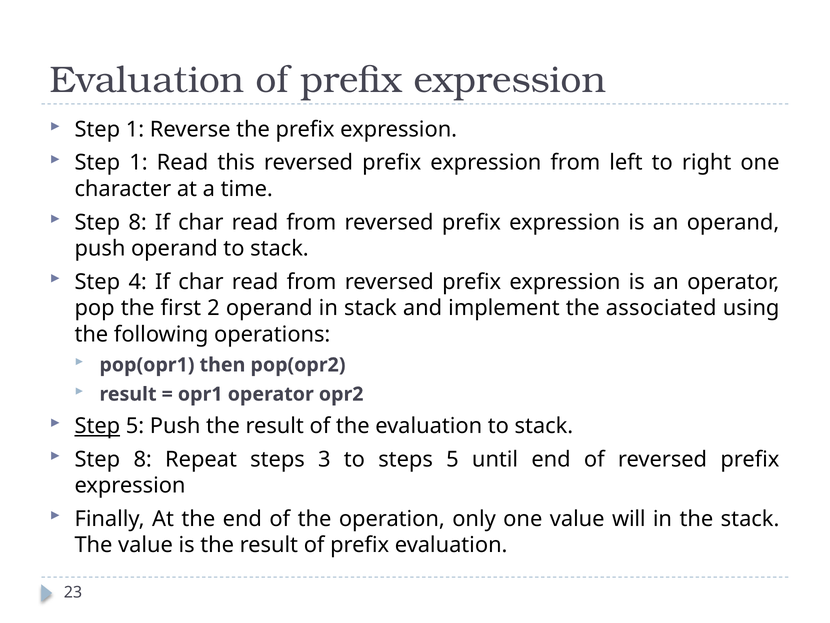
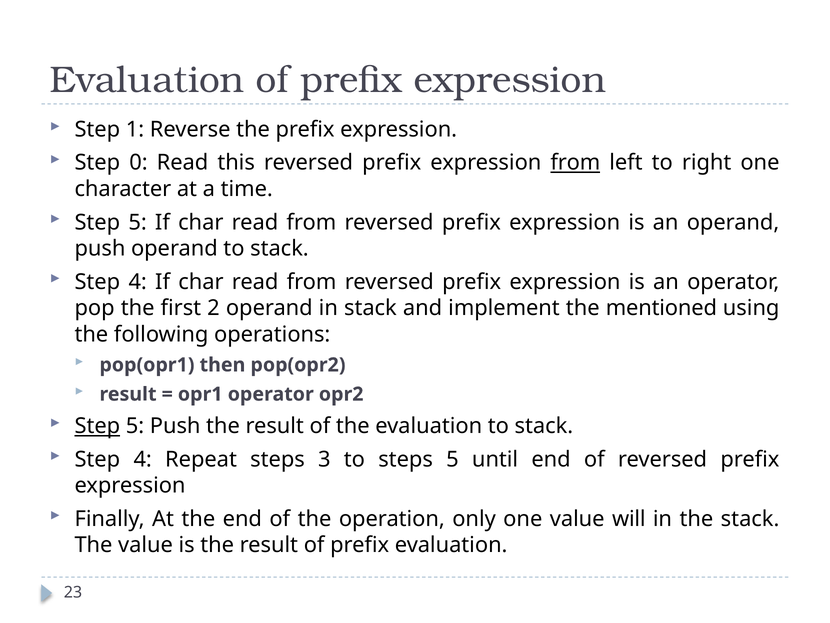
1 at (138, 163): 1 -> 0
from at (575, 163) underline: none -> present
8 at (138, 222): 8 -> 5
associated: associated -> mentioned
8 at (143, 459): 8 -> 4
